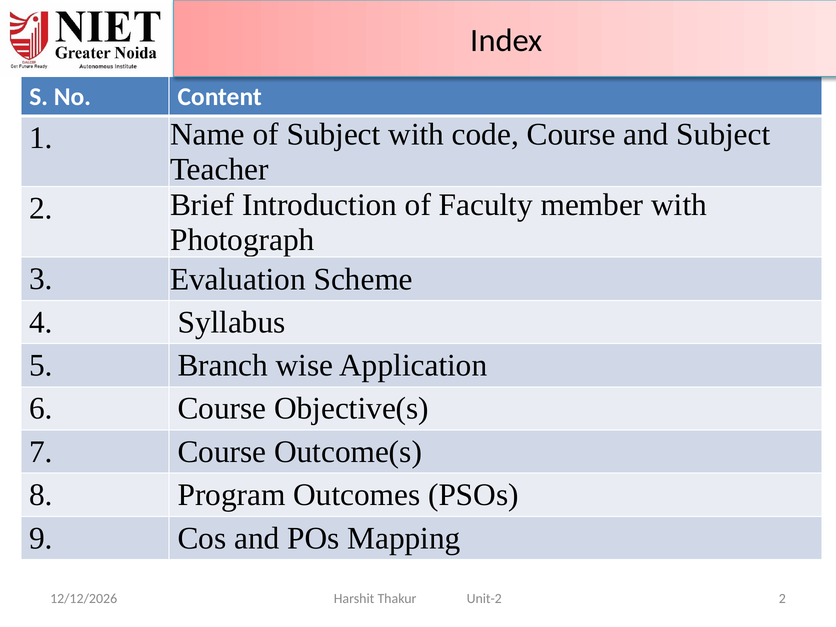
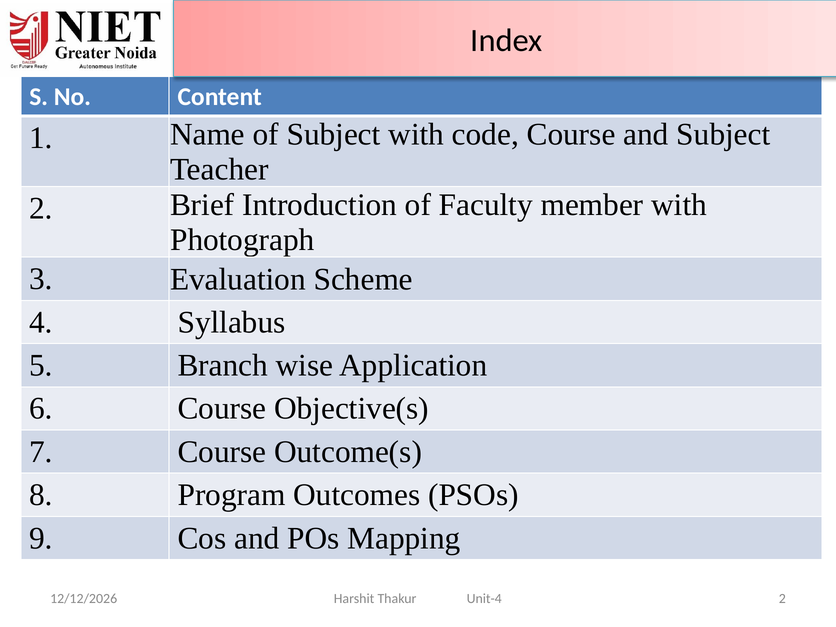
Unit-2: Unit-2 -> Unit-4
